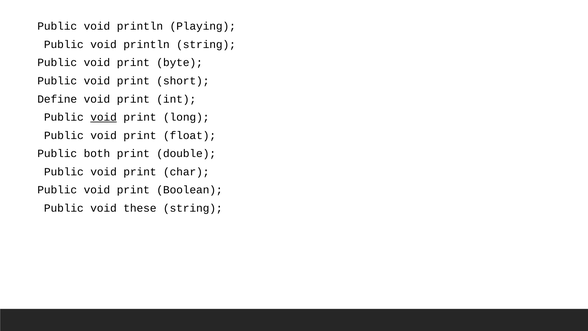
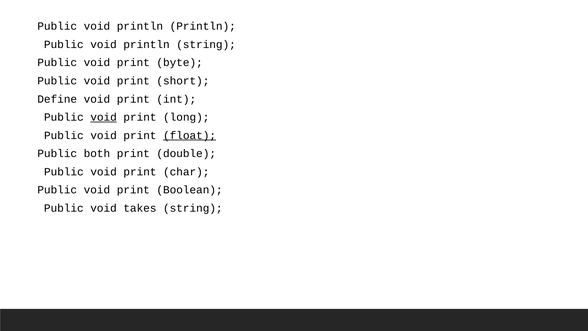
println Playing: Playing -> Println
float underline: none -> present
these: these -> takes
